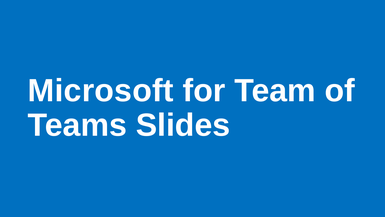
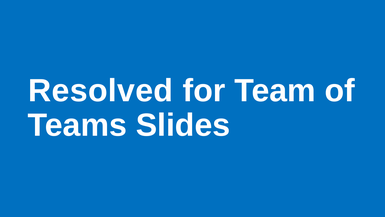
Microsoft: Microsoft -> Resolved
